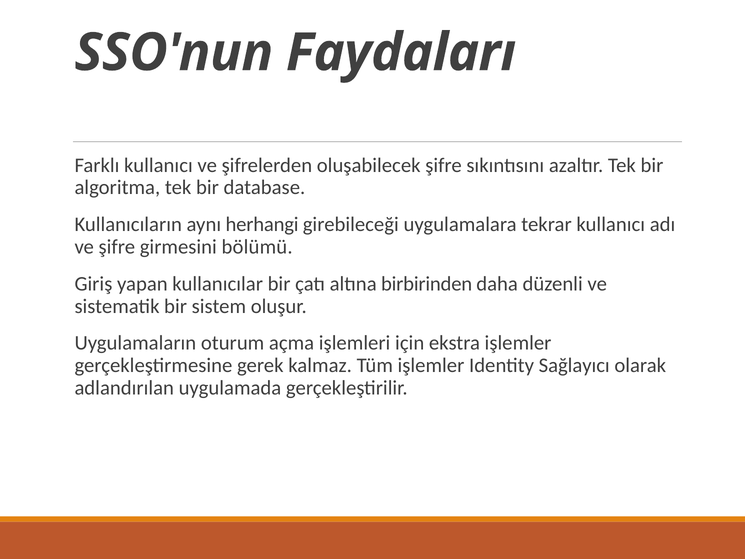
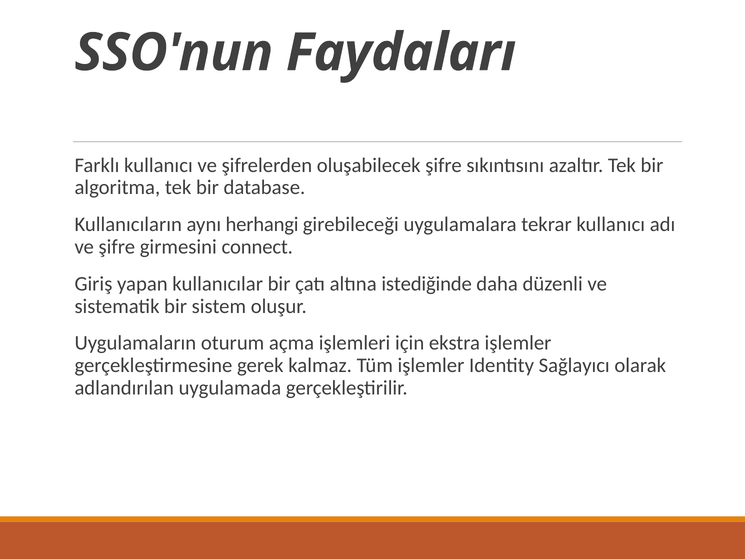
bölümü: bölümü -> connect
birbirinden: birbirinden -> istediğinde
